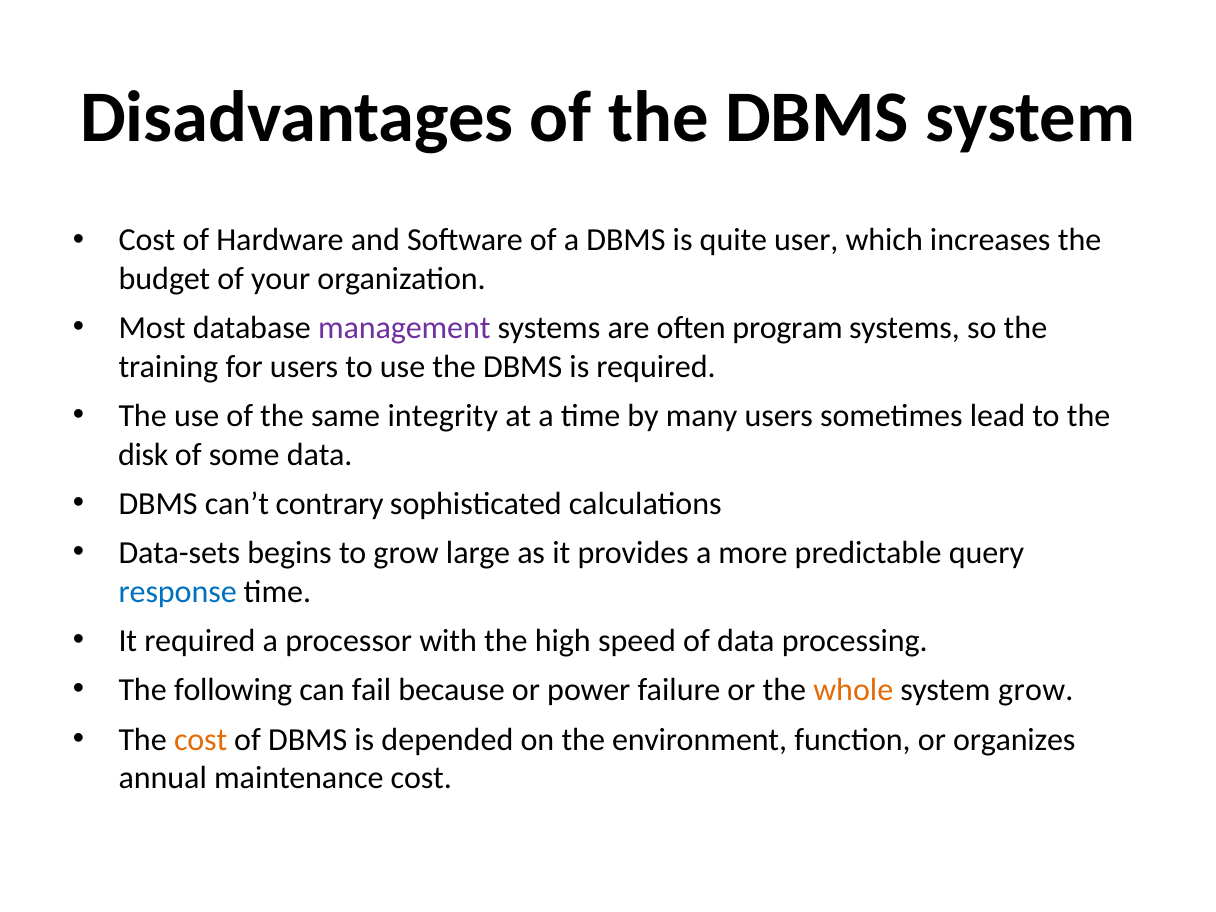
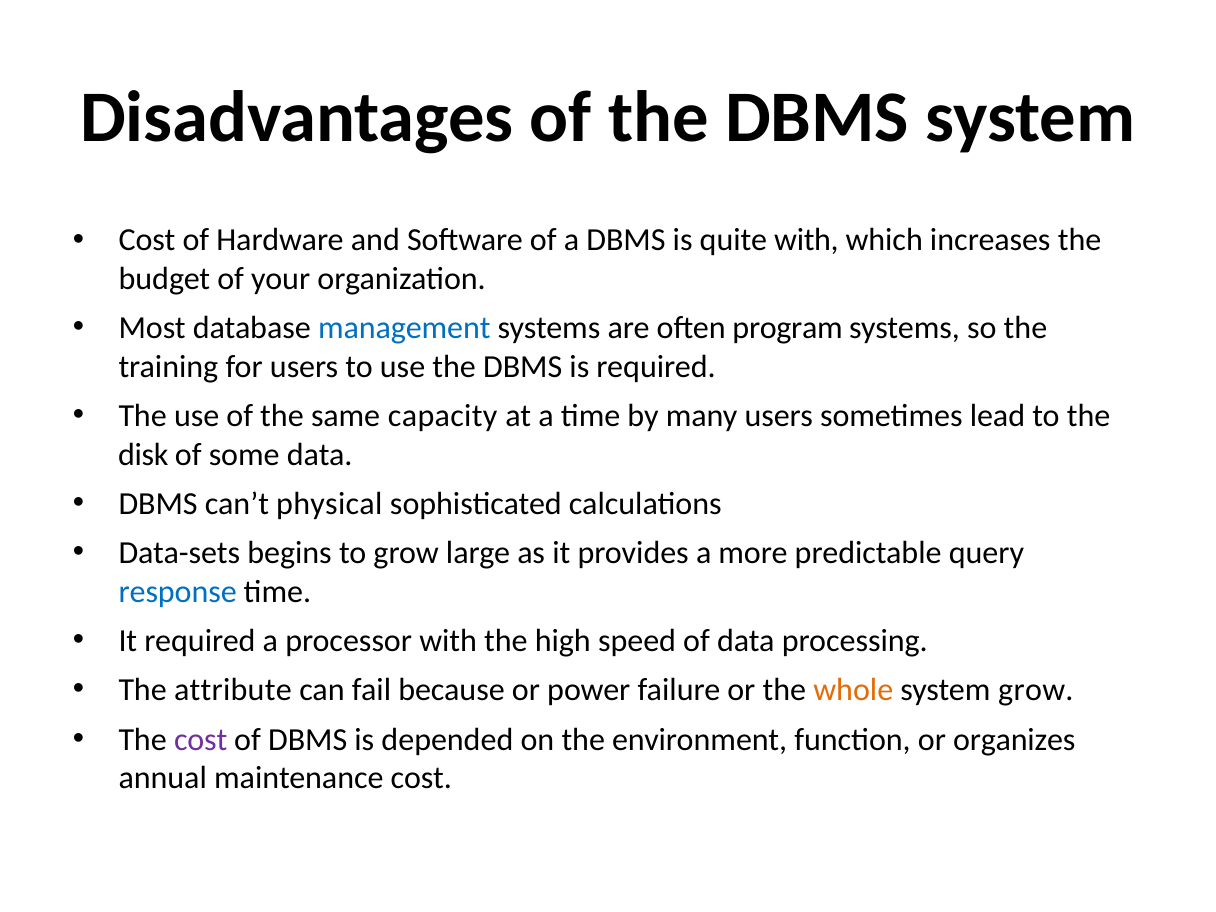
quite user: user -> with
management colour: purple -> blue
integrity: integrity -> capacity
contrary: contrary -> physical
following: following -> attribute
cost at (201, 740) colour: orange -> purple
